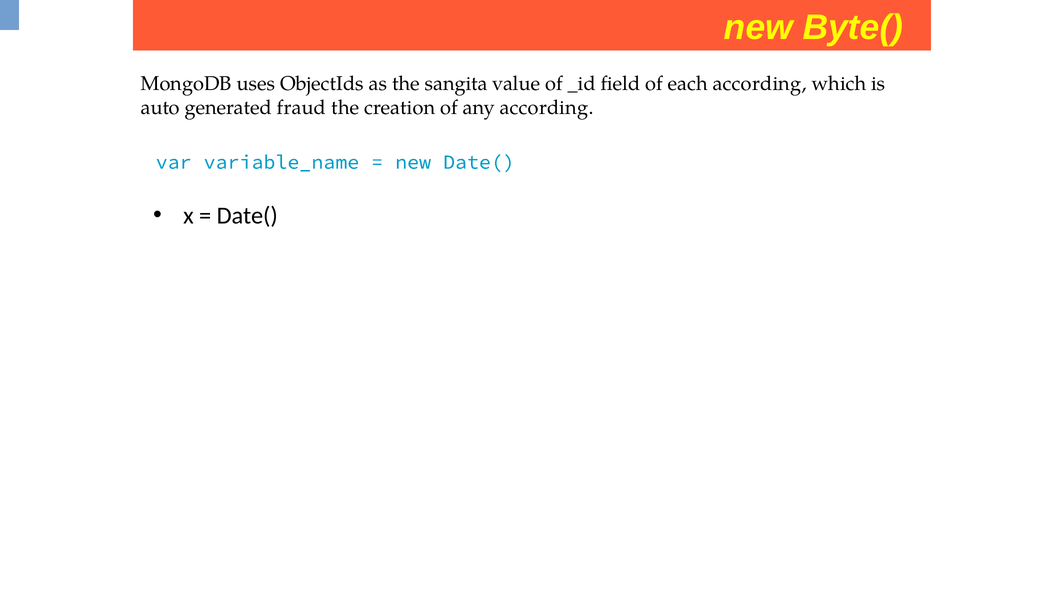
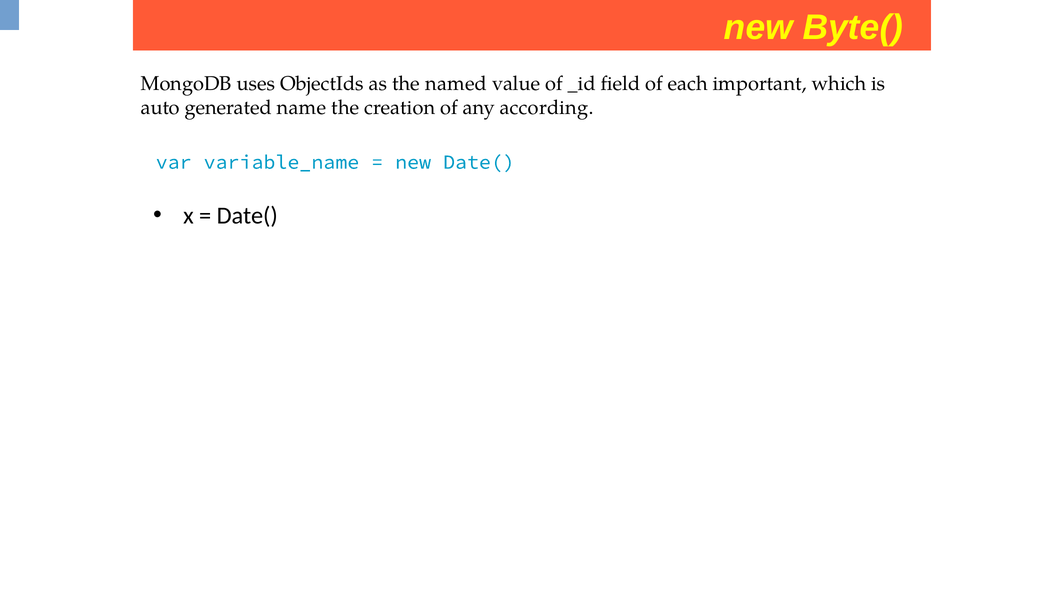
sangita: sangita -> named
each according: according -> important
fraud: fraud -> name
